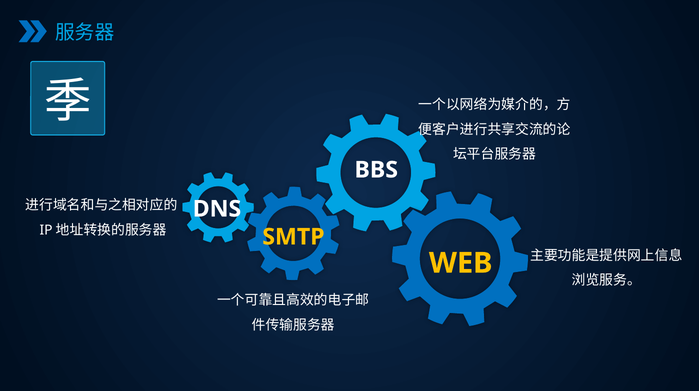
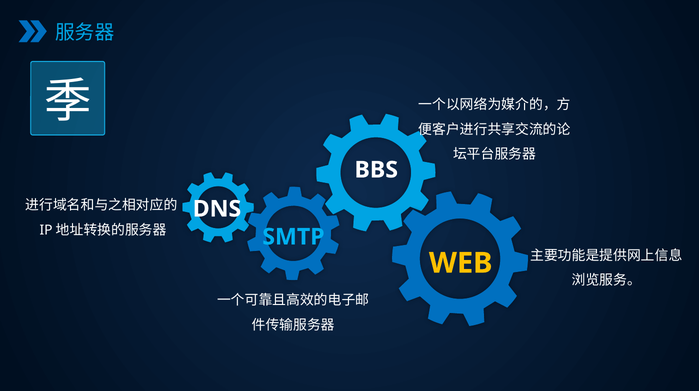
SMTP colour: yellow -> light blue
